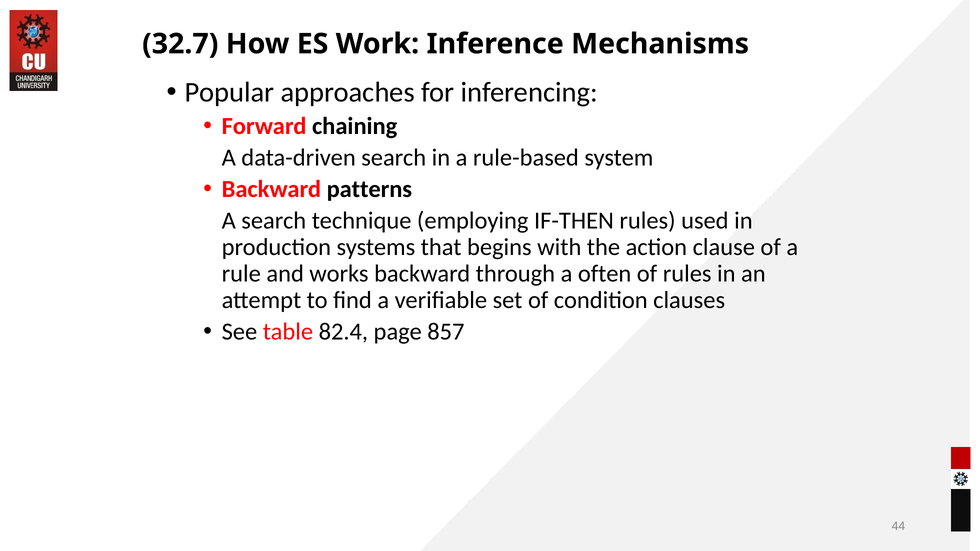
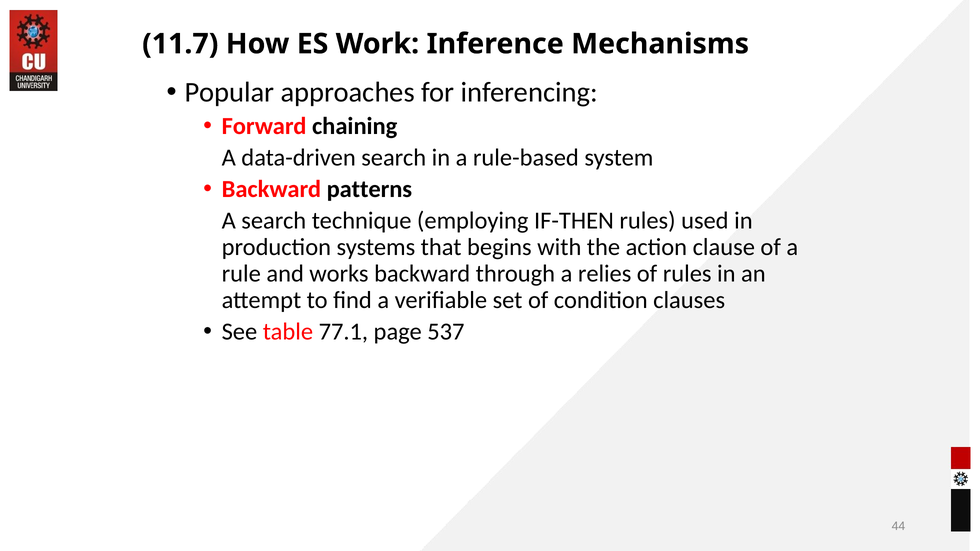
32.7: 32.7 -> 11.7
often: often -> relies
82.4: 82.4 -> 77.1
857: 857 -> 537
